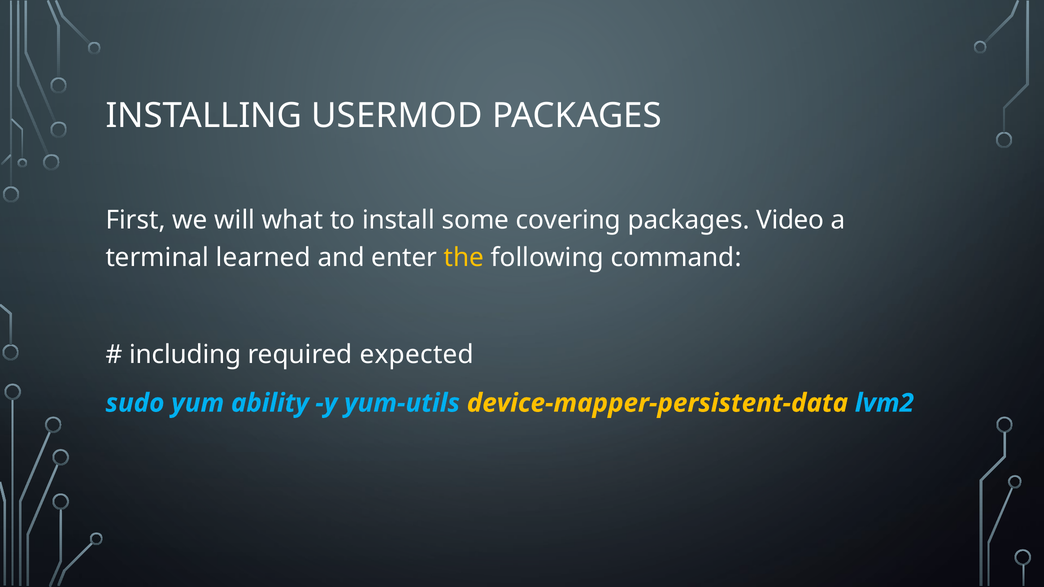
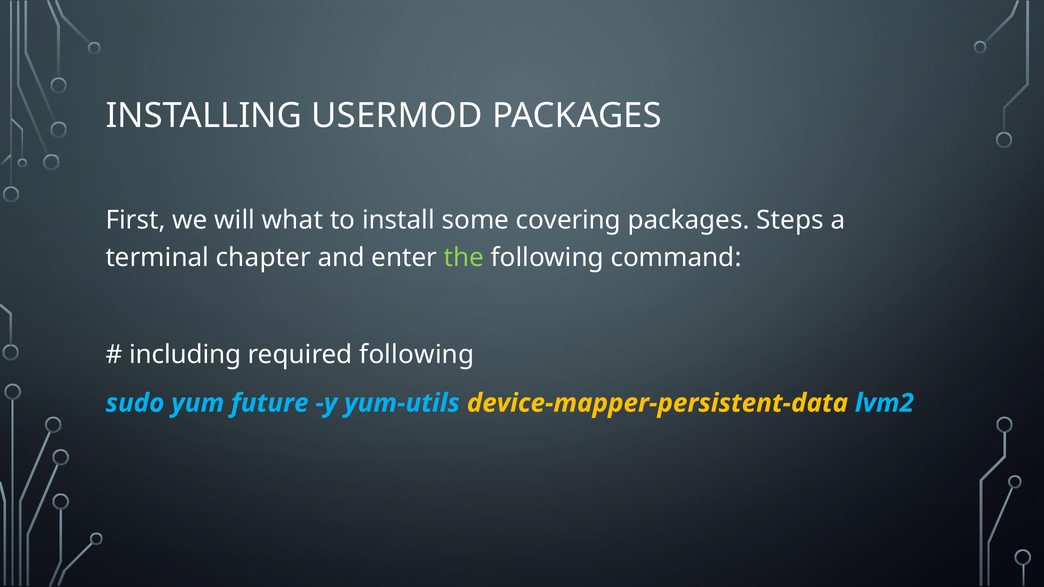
Video: Video -> Steps
learned: learned -> chapter
the colour: yellow -> light green
required expected: expected -> following
ability: ability -> future
